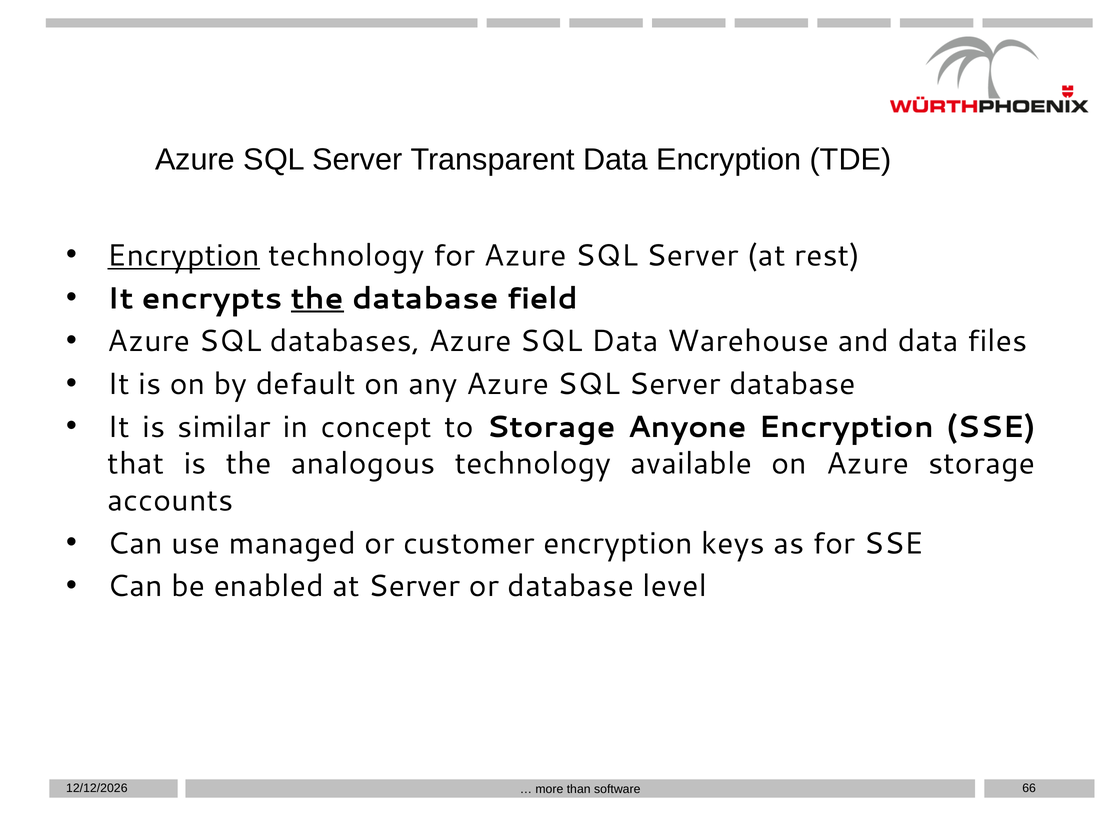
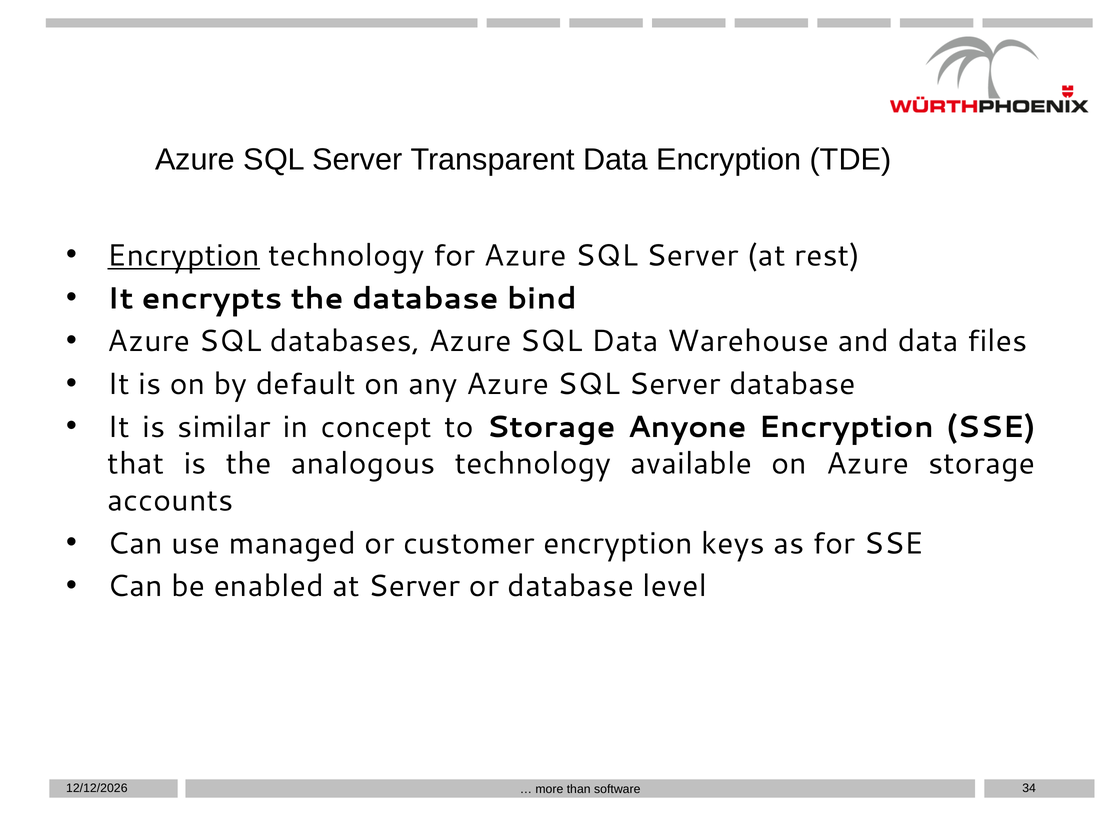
the at (317, 299) underline: present -> none
field: field -> bind
66: 66 -> 34
